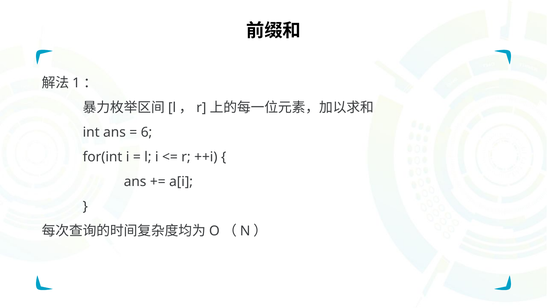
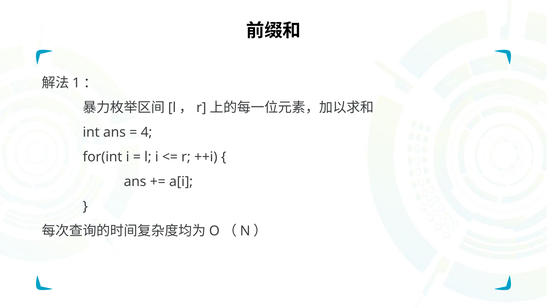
6: 6 -> 4
